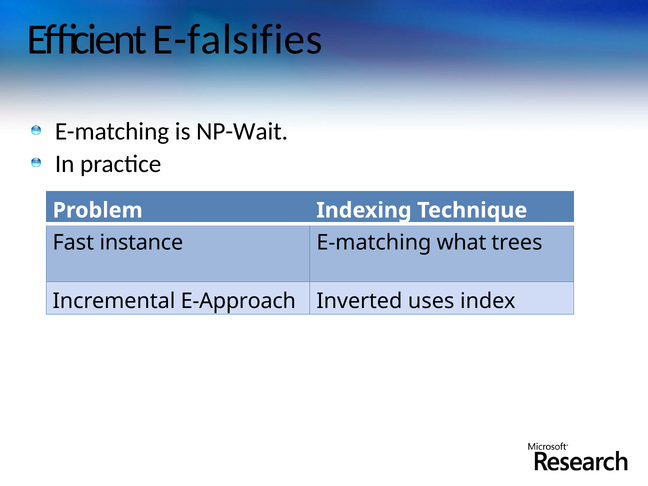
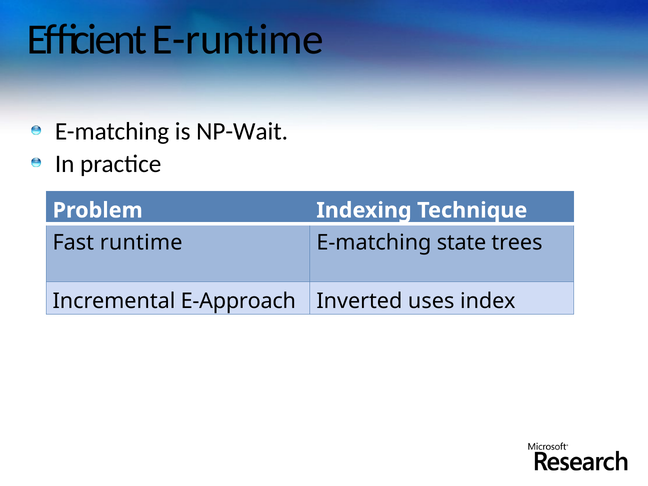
E-falsifies: E-falsifies -> E-runtime
instance: instance -> runtime
what: what -> state
